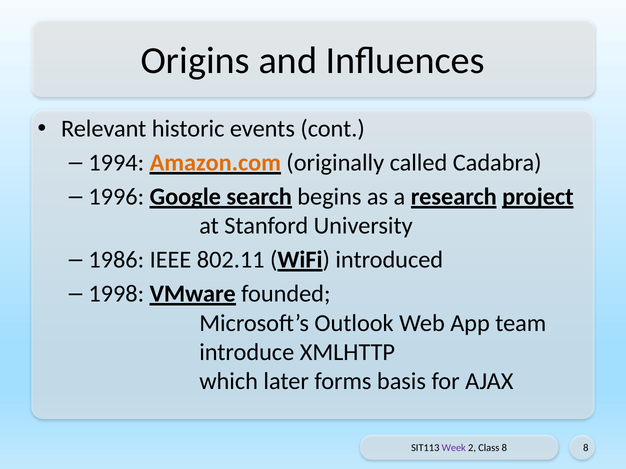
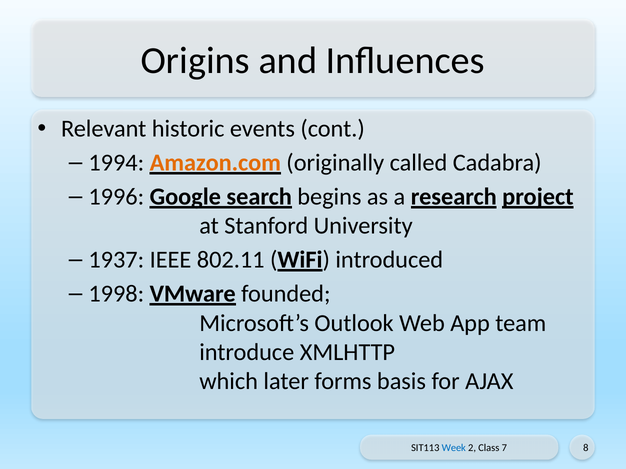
1986: 1986 -> 1937
Week colour: purple -> blue
Class 8: 8 -> 7
